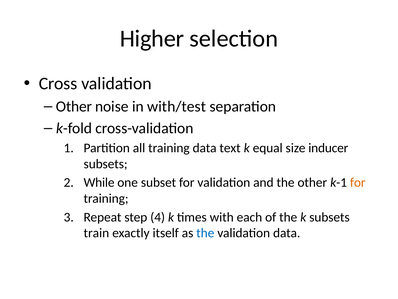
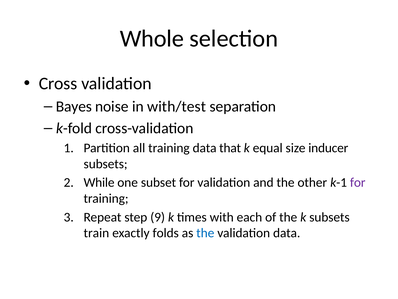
Higher: Higher -> Whole
Other at (74, 106): Other -> Bayes
text: text -> that
for at (358, 182) colour: orange -> purple
4: 4 -> 9
itself: itself -> folds
